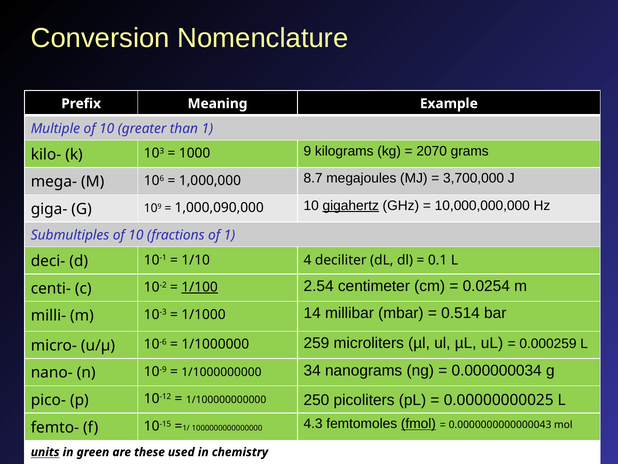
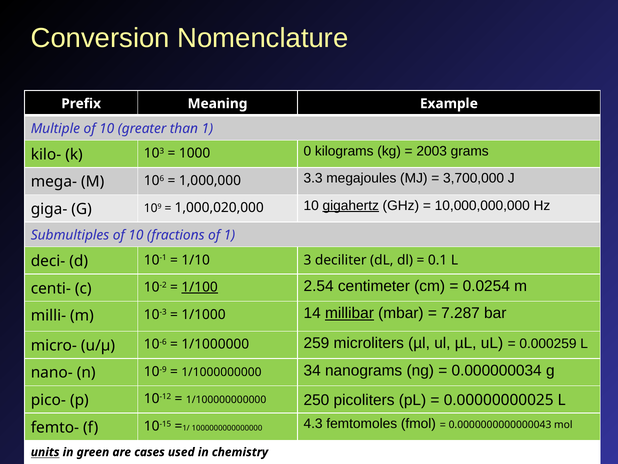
9: 9 -> 0
2070: 2070 -> 2003
8.7: 8.7 -> 3.3
1,000,090,000: 1,000,090,000 -> 1,000,020,000
4: 4 -> 3
millibar underline: none -> present
0.514: 0.514 -> 7.287
fmol underline: present -> none
these: these -> cases
